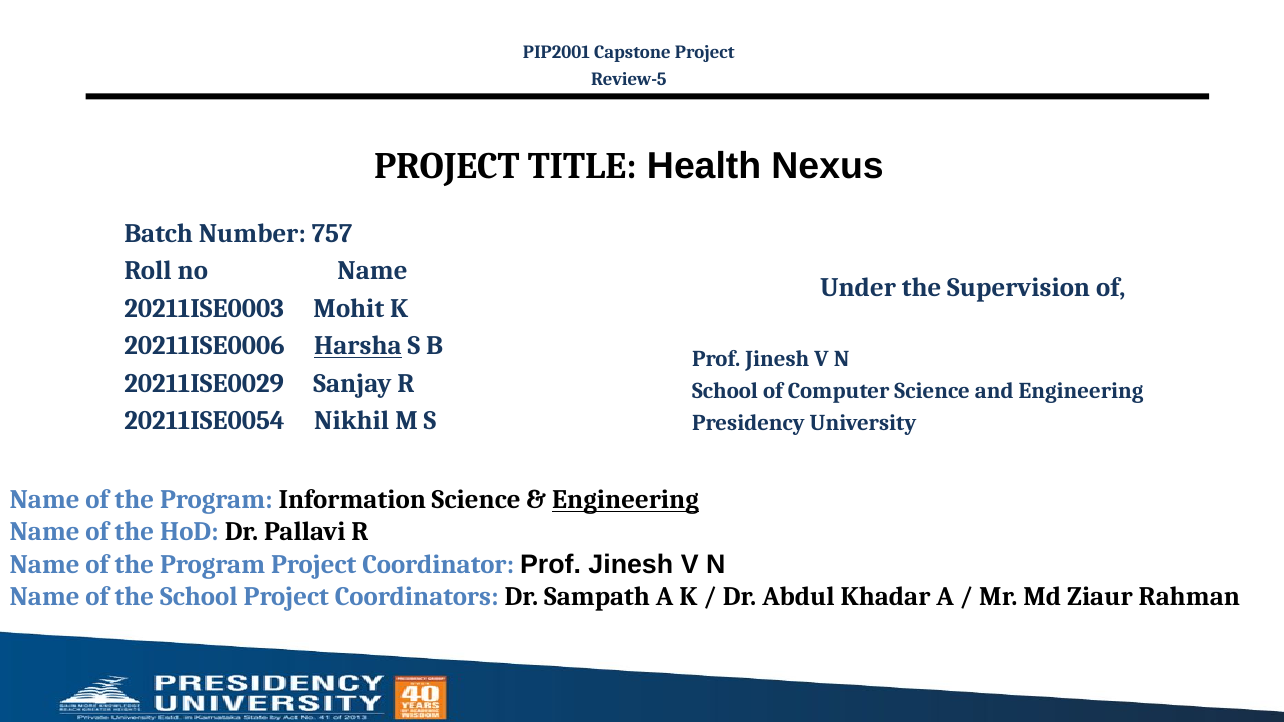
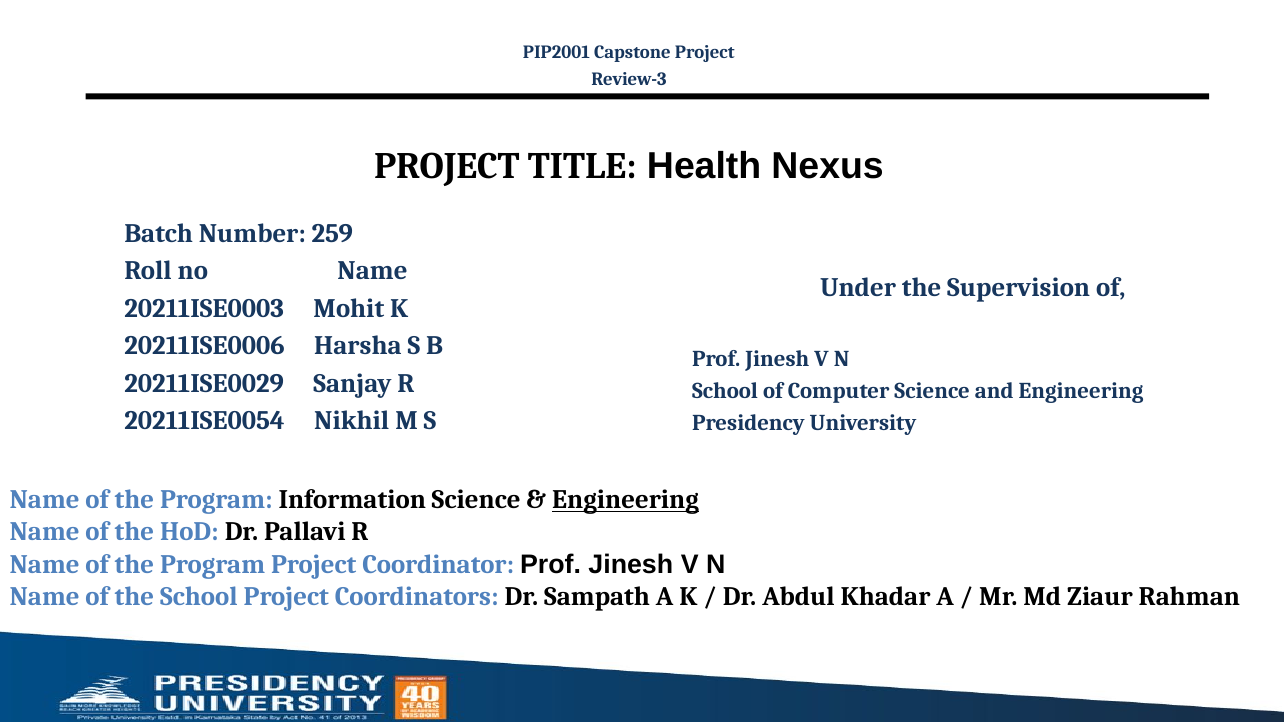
Review-5: Review-5 -> Review-3
757: 757 -> 259
Harsha underline: present -> none
